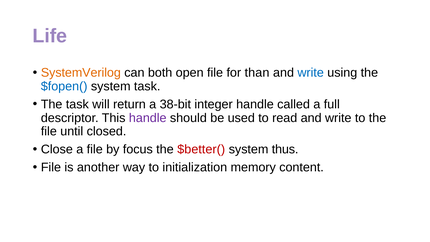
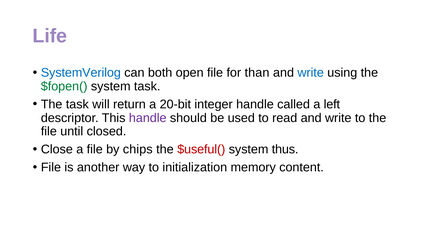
SystemVerilog colour: orange -> blue
$fopen( colour: blue -> green
38-bit: 38-bit -> 20-bit
full: full -> left
focus: focus -> chips
$better(: $better( -> $useful(
